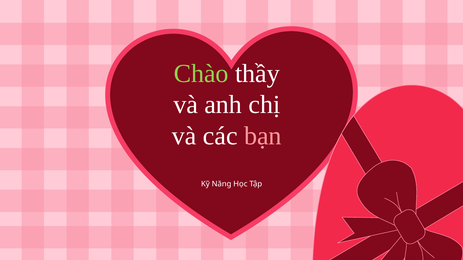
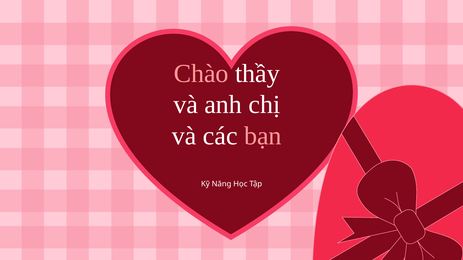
Chào colour: light green -> pink
